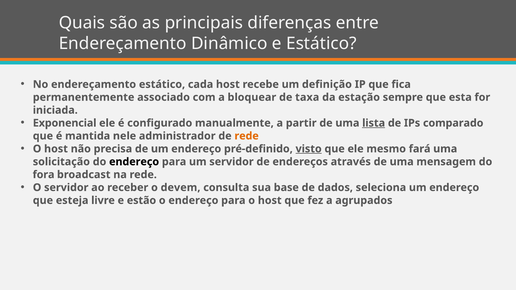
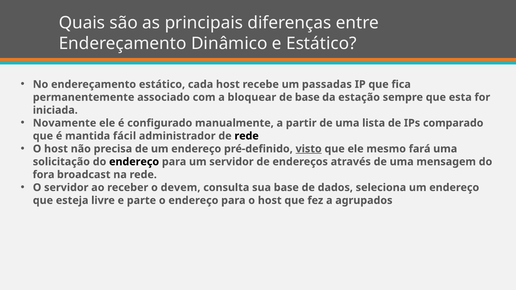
definição: definição -> passadas
de taxa: taxa -> base
Exponencial: Exponencial -> Novamente
lista underline: present -> none
nele: nele -> fácil
rede at (247, 136) colour: orange -> black
estão: estão -> parte
